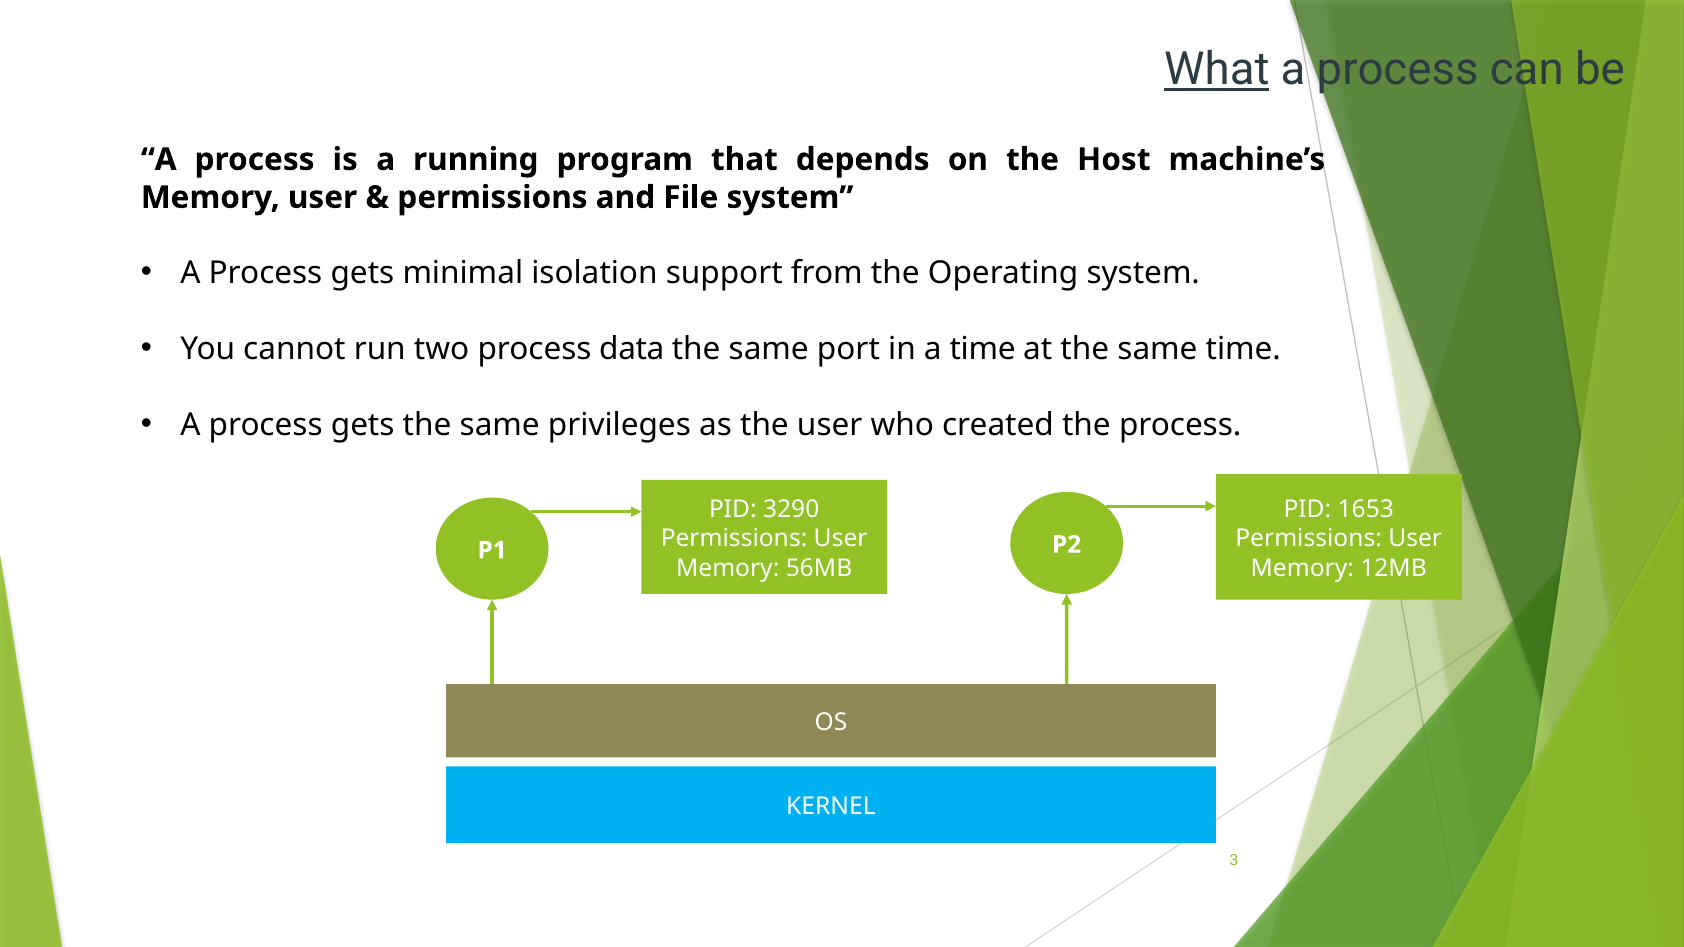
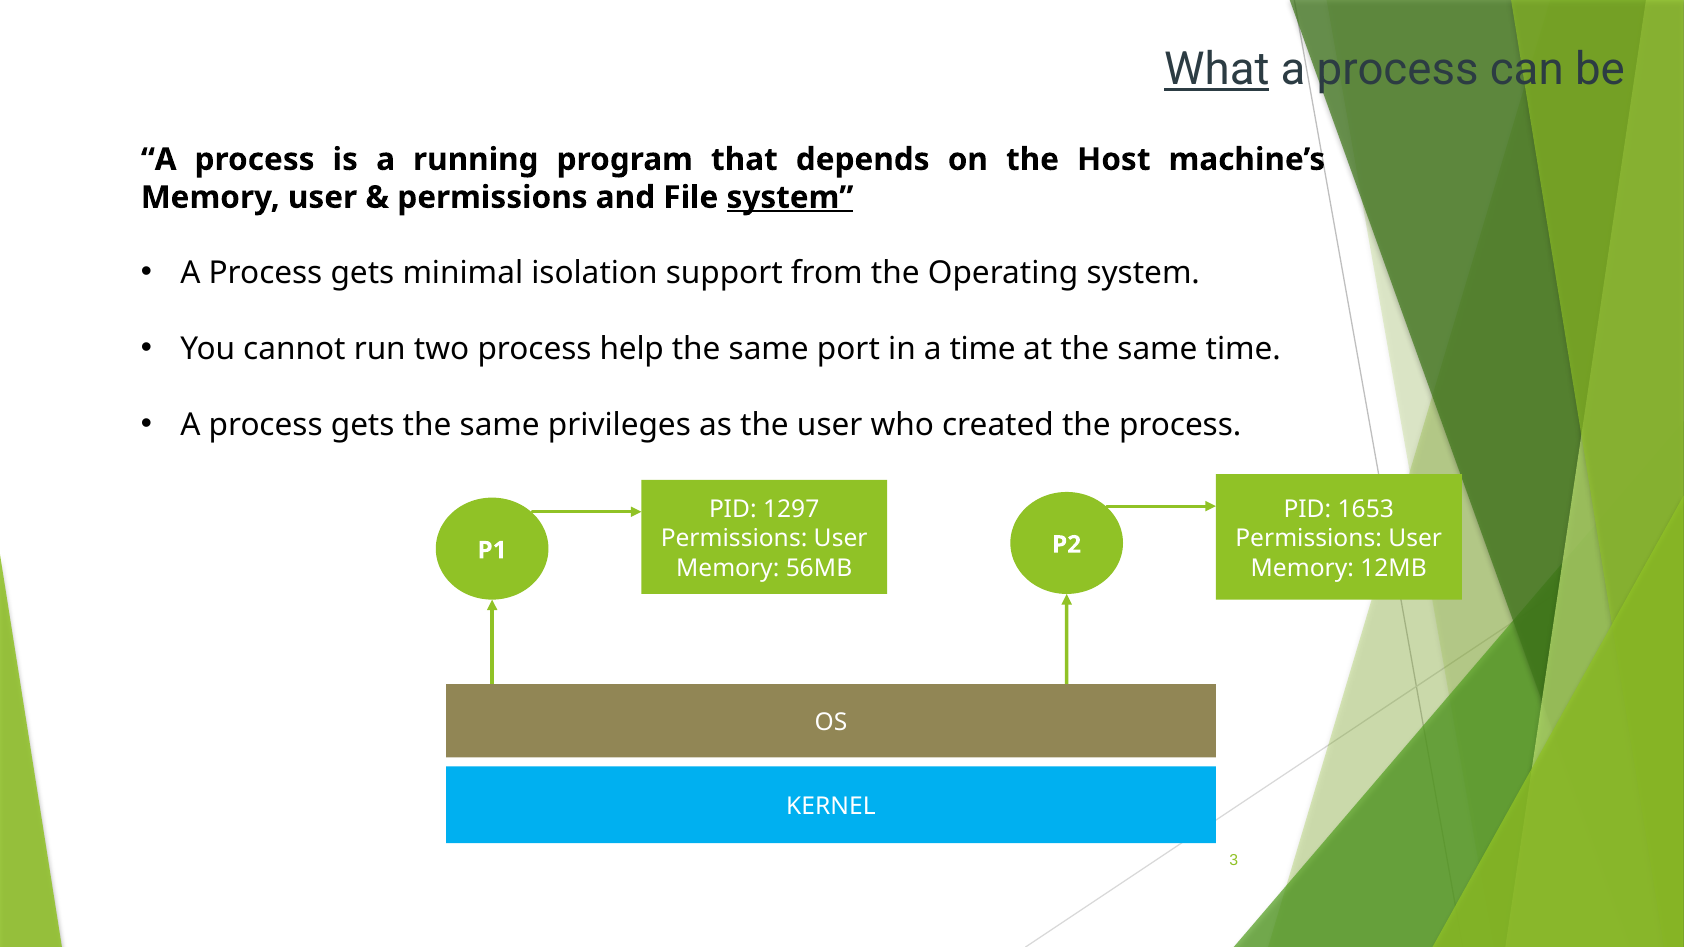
system at (790, 197) underline: none -> present
data: data -> help
3290: 3290 -> 1297
